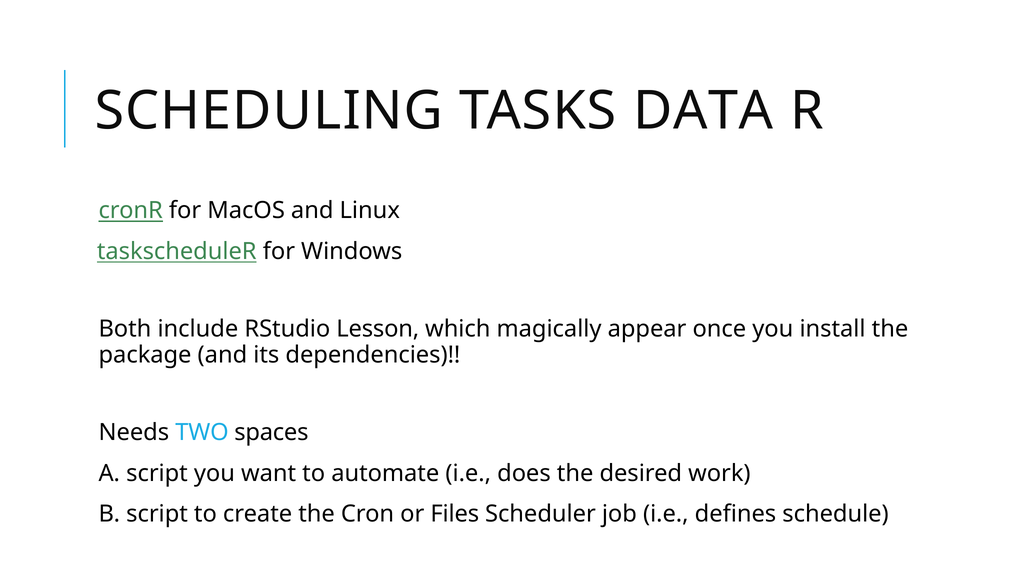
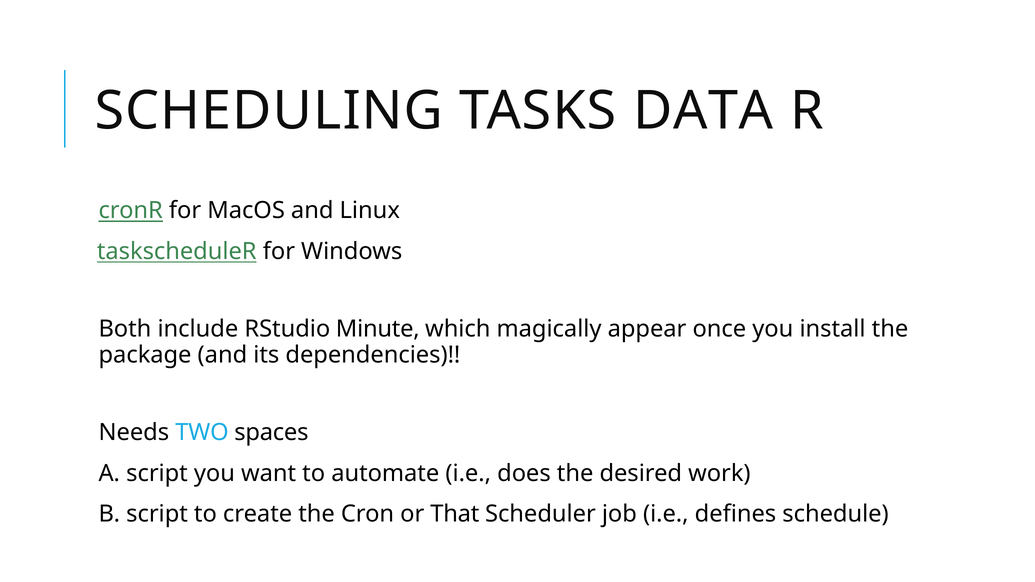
Lesson: Lesson -> Minute
Files: Files -> That
